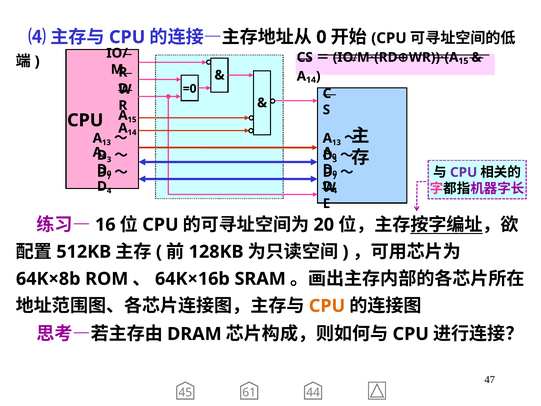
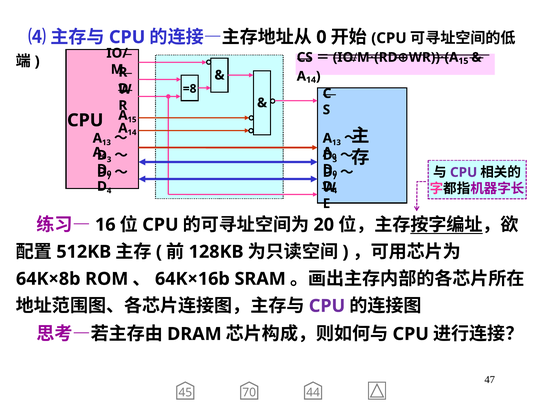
=0: =0 -> =8
CPU at (327, 306) colour: orange -> purple
61: 61 -> 70
